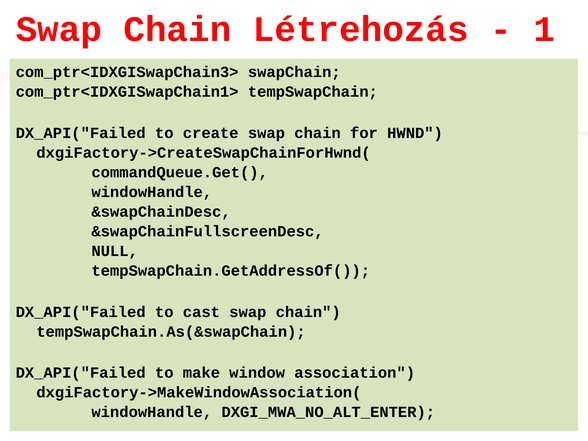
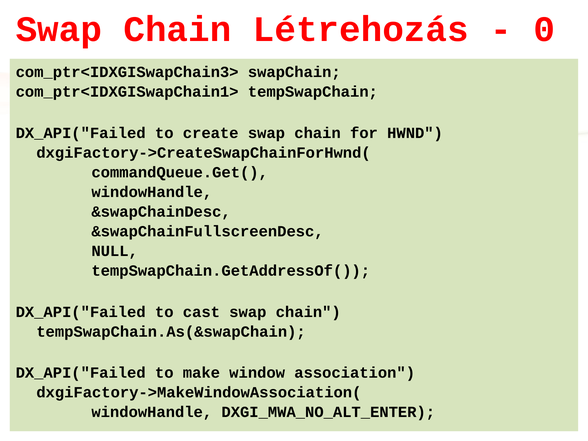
1: 1 -> 0
